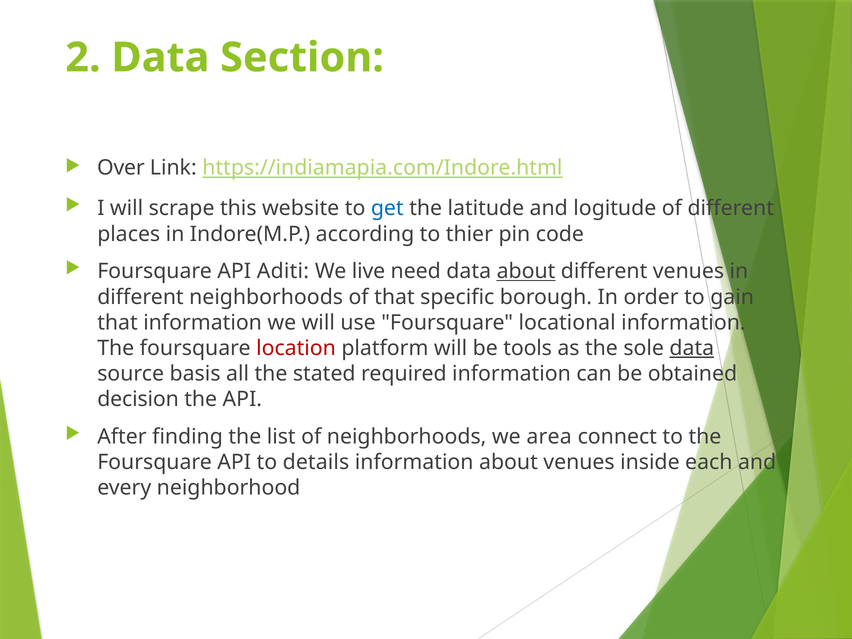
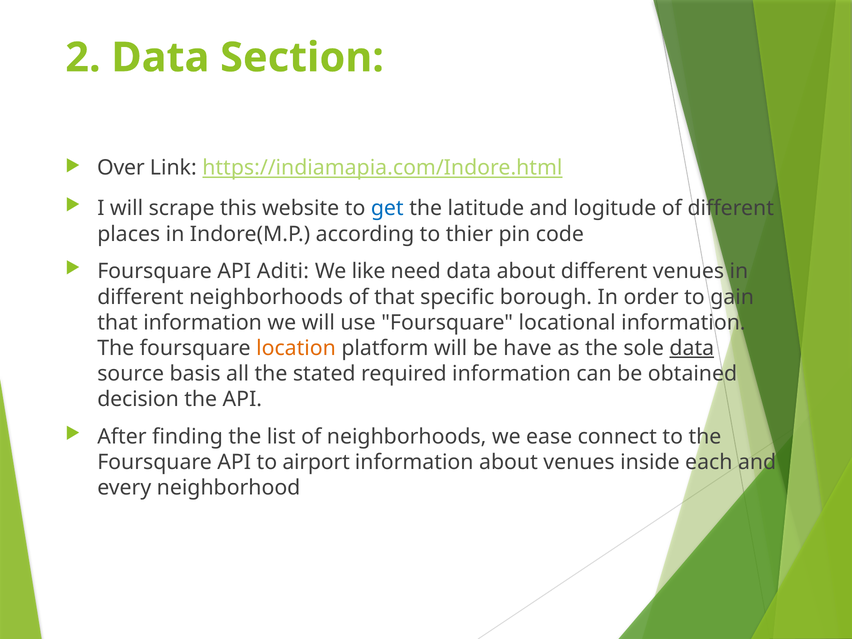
live: live -> like
about at (526, 271) underline: present -> none
location colour: red -> orange
tools: tools -> have
area: area -> ease
details: details -> airport
